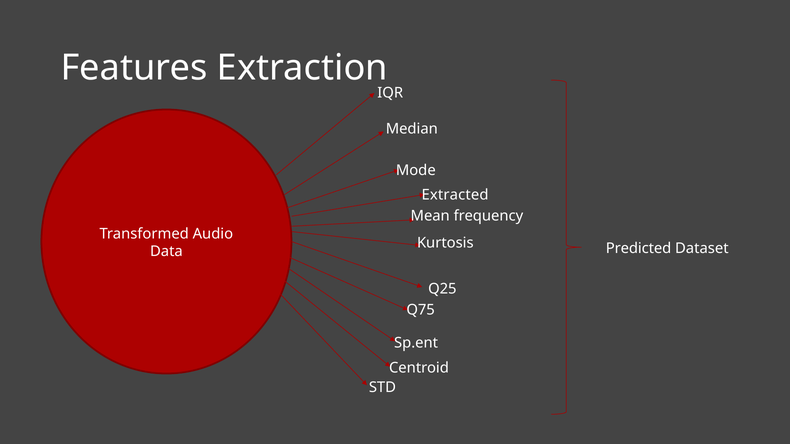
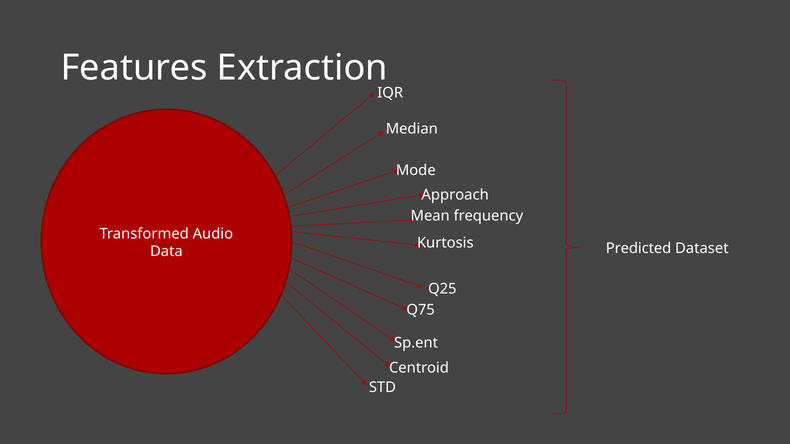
Extracted: Extracted -> Approach
